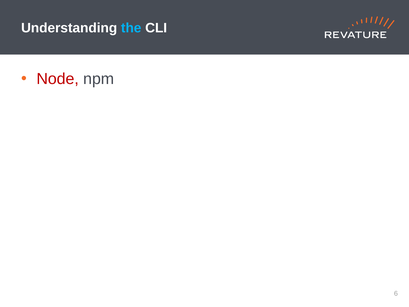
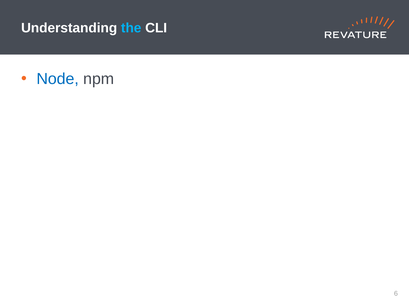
Node colour: red -> blue
